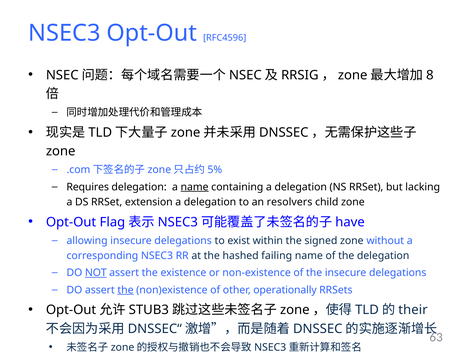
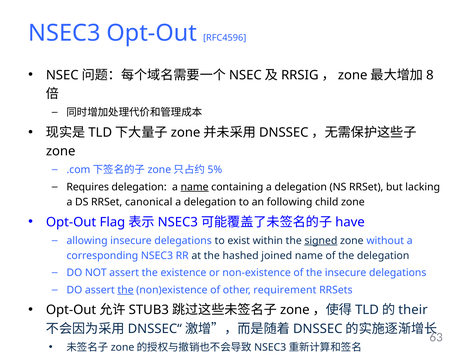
extension: extension -> canonical
resolvers: resolvers -> following
signed underline: none -> present
failing: failing -> joined
NOT underline: present -> none
operationally: operationally -> requirement
